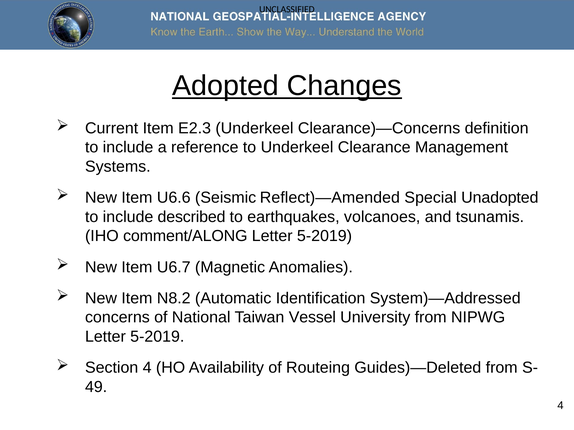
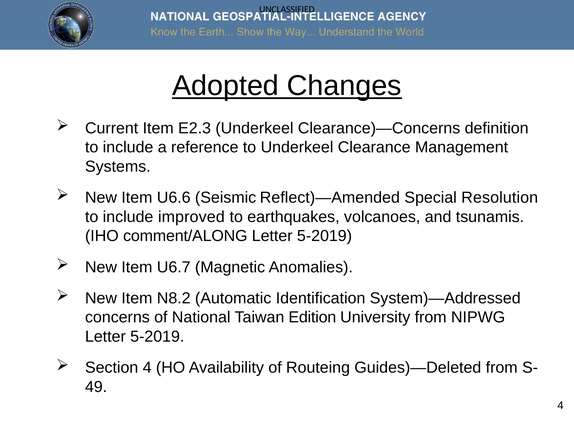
Unadopted: Unadopted -> Resolution
described: described -> improved
Vessel: Vessel -> Edition
